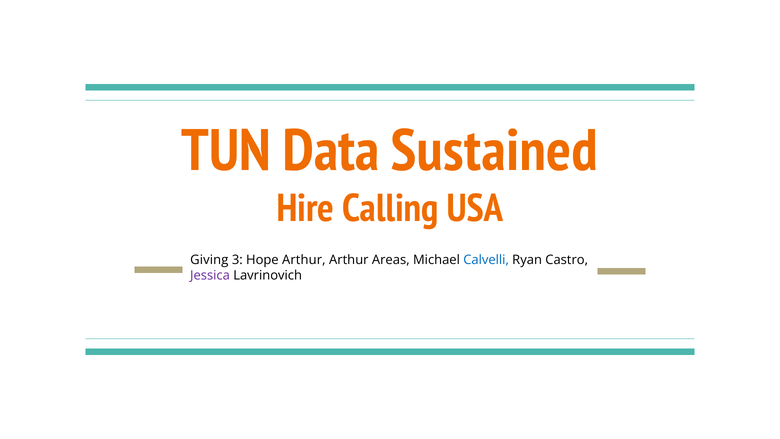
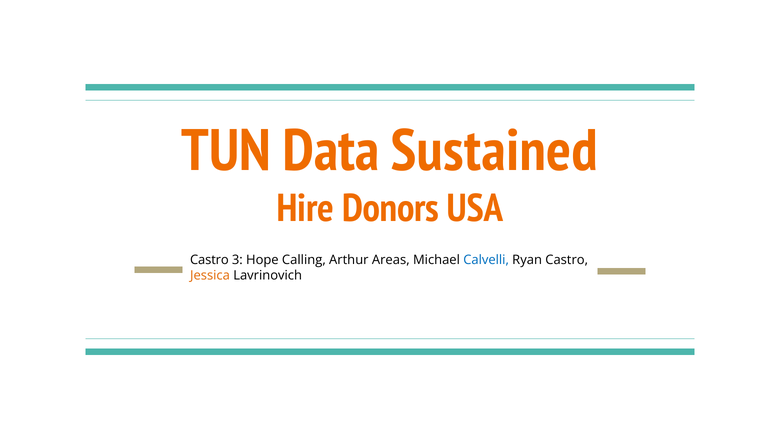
Calling: Calling -> Donors
Giving at (209, 260): Giving -> Castro
Hope Arthur: Arthur -> Calling
Jessica colour: purple -> orange
